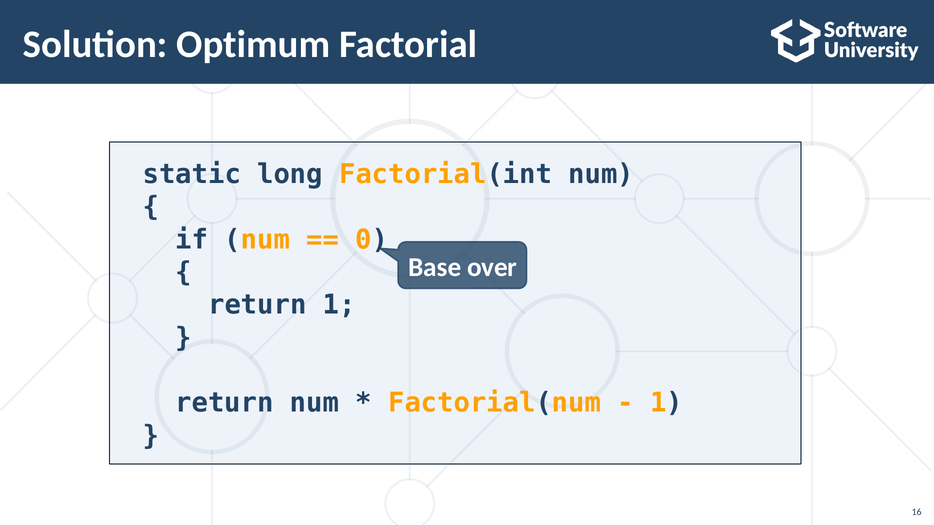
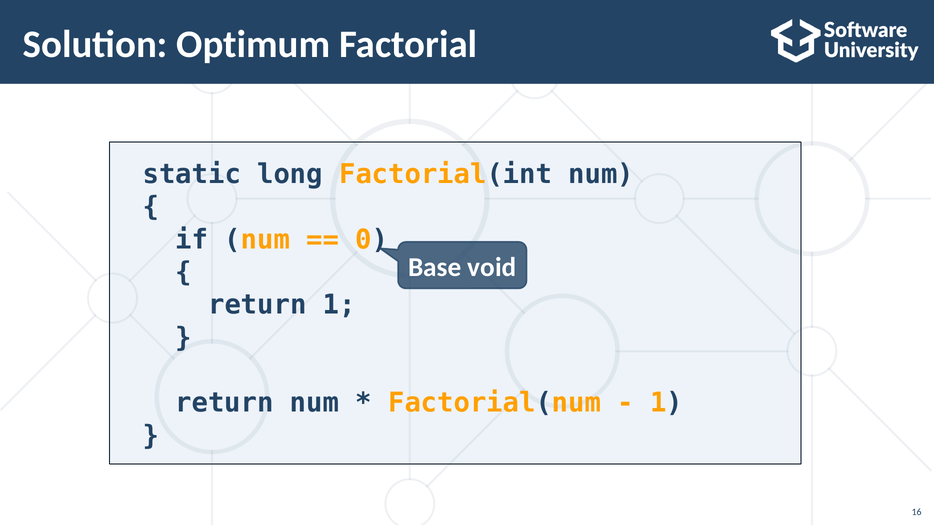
over: over -> void
